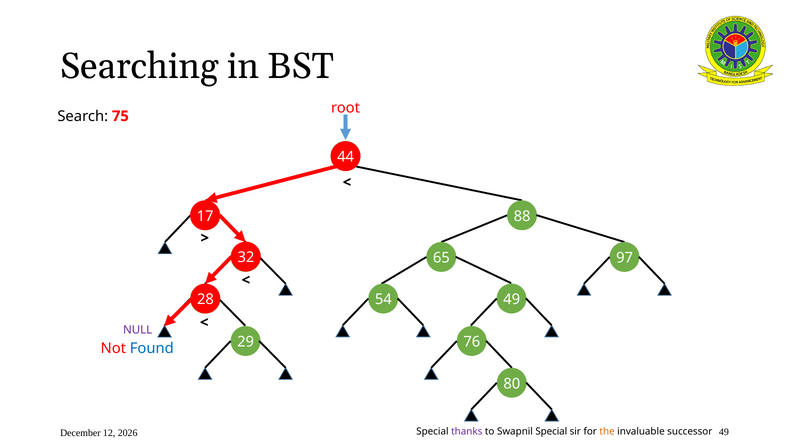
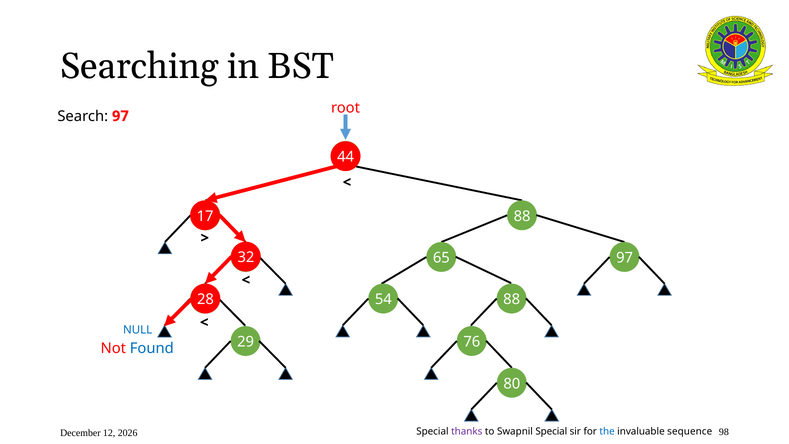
Search 75: 75 -> 97
54 49: 49 -> 88
NULL colour: purple -> blue
49 at (724, 432): 49 -> 98
the colour: orange -> blue
successor: successor -> sequence
